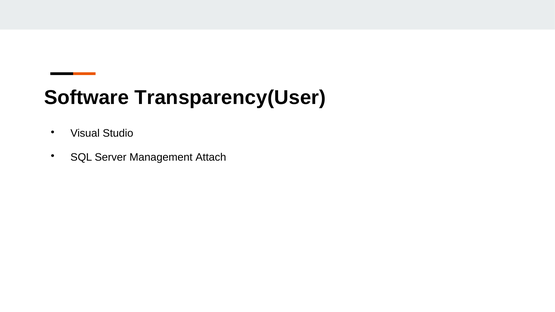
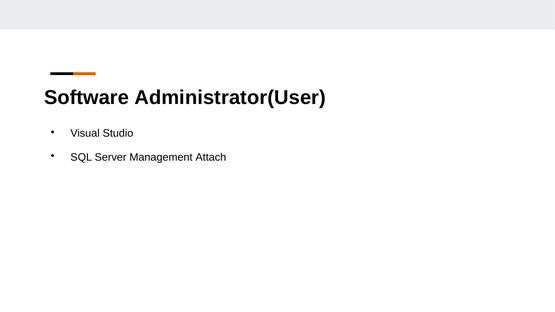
Transparency(User: Transparency(User -> Administrator(User
